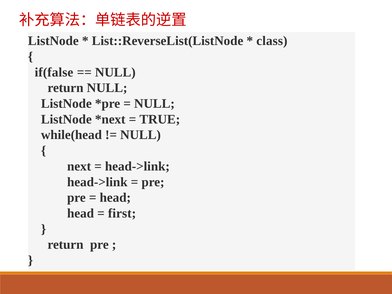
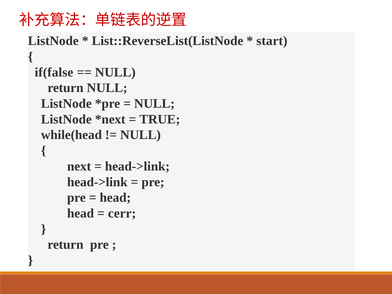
class: class -> start
first: first -> cerr
